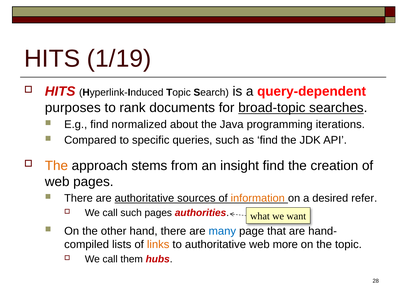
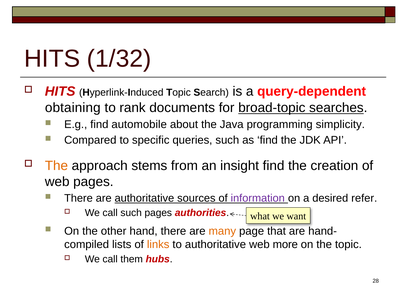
1/19: 1/19 -> 1/32
purposes: purposes -> obtaining
normalized: normalized -> automobile
iterations: iterations -> simplicity
information colour: orange -> purple
many colour: blue -> orange
